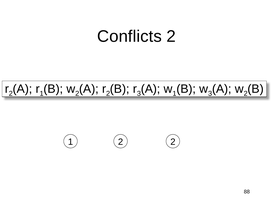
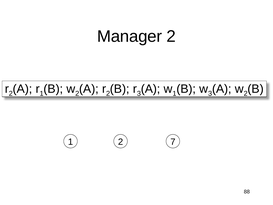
Conflicts: Conflicts -> Manager
2 2: 2 -> 7
